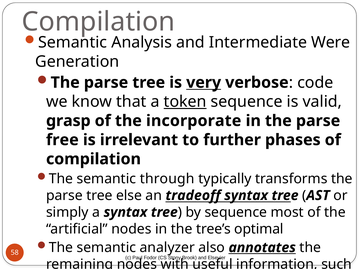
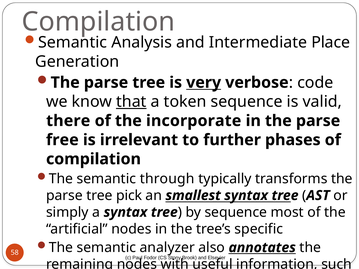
Were: Were -> Place
that underline: none -> present
token underline: present -> none
grasp: grasp -> there
else: else -> pick
tradeoff: tradeoff -> smallest
optimal: optimal -> specific
